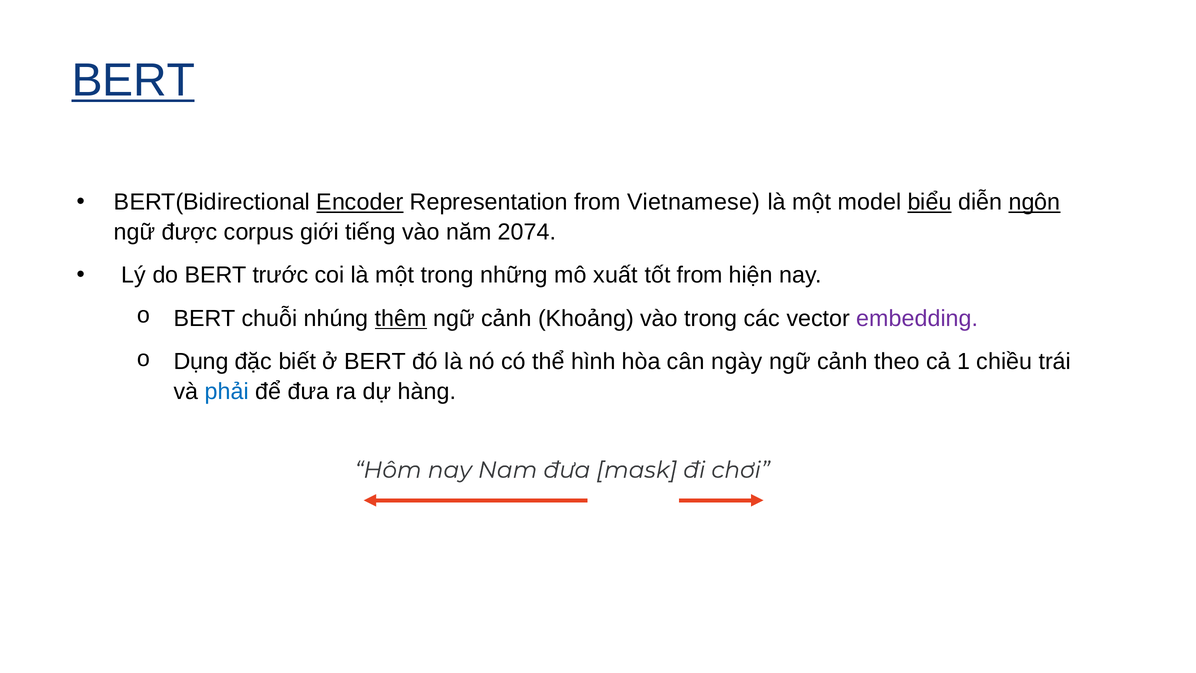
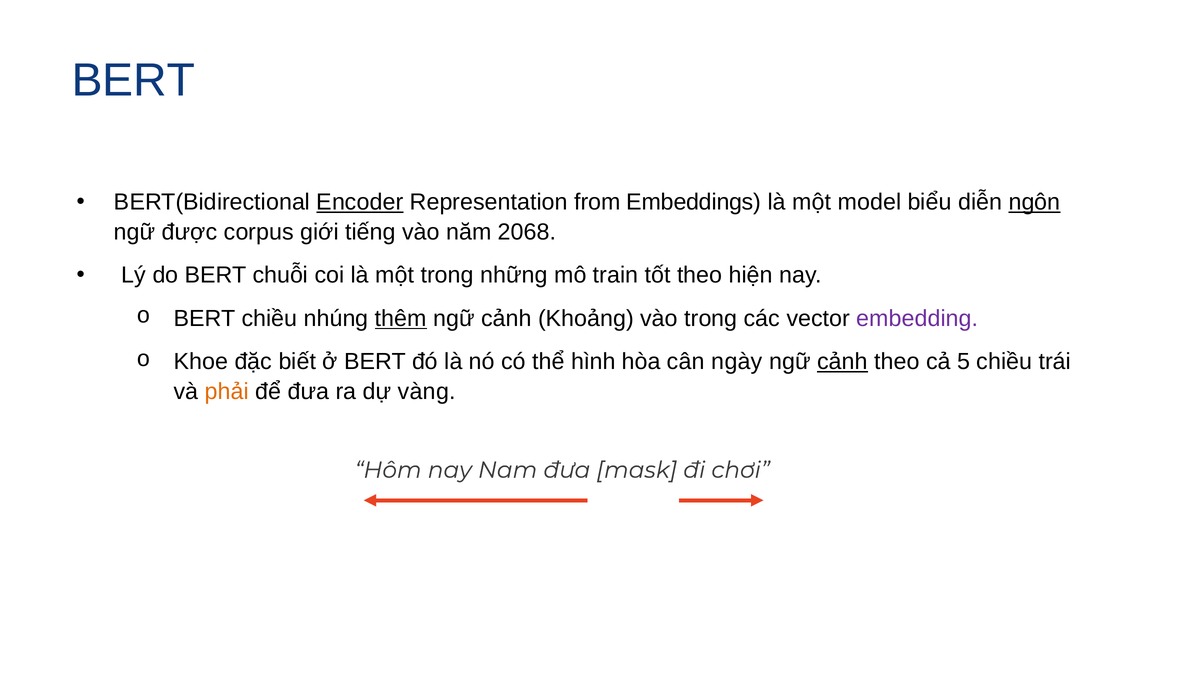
BERT at (133, 81) underline: present -> none
Vietnamese: Vietnamese -> Embeddings
biểu underline: present -> none
2074: 2074 -> 2068
trước: trước -> chuỗi
xuất: xuất -> train
tốt from: from -> theo
BERT chuỗi: chuỗi -> chiều
Dụng: Dụng -> Khoe
cảnh at (842, 361) underline: none -> present
1: 1 -> 5
phải colour: blue -> orange
hàng: hàng -> vàng
